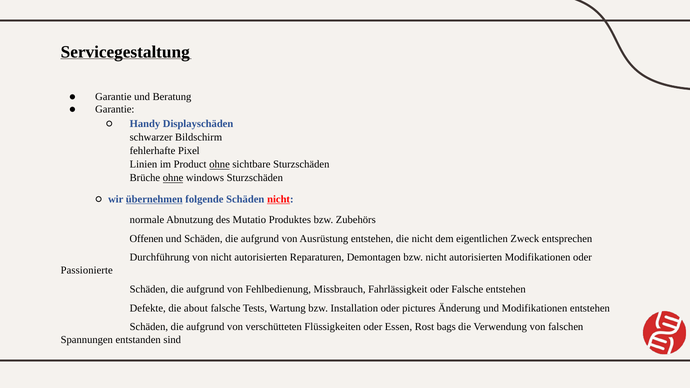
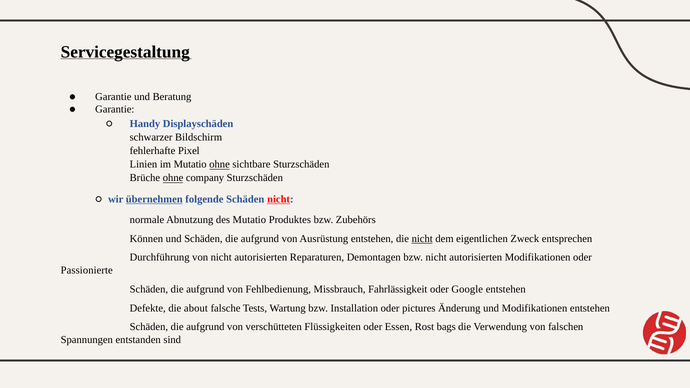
im Product: Product -> Mutatio
windows: windows -> company
Offenen: Offenen -> Können
nicht at (422, 239) underline: none -> present
oder Falsche: Falsche -> Google
